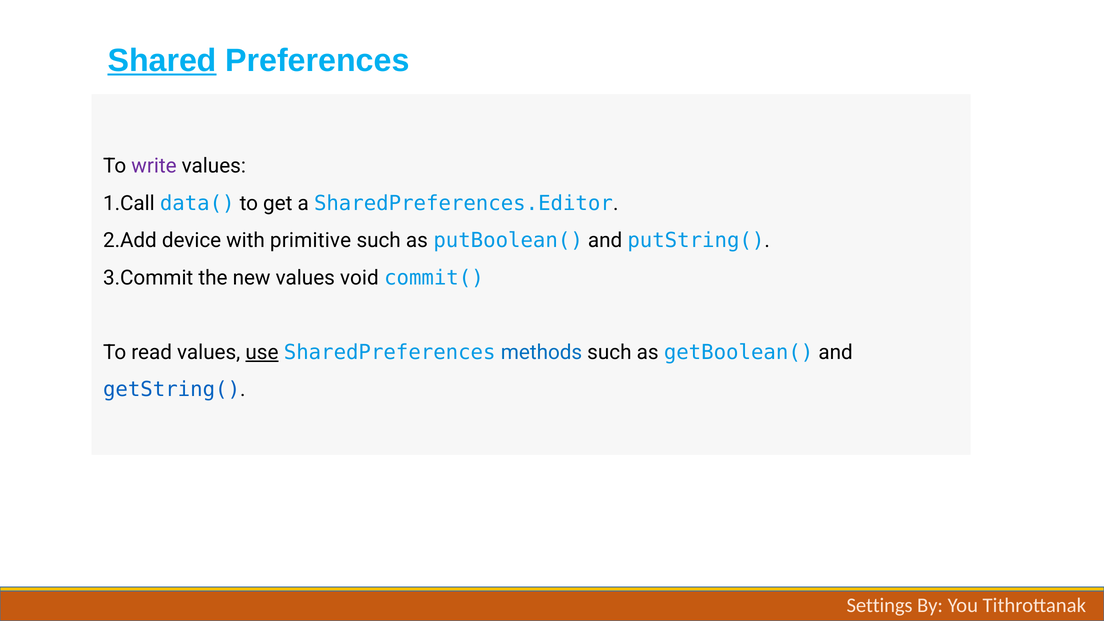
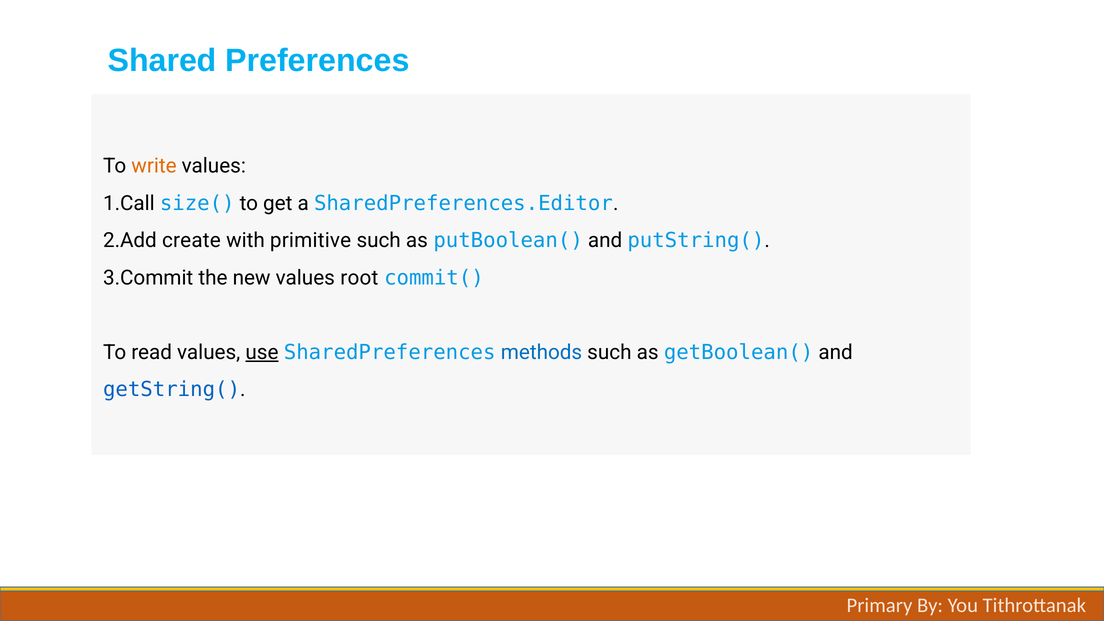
Shared underline: present -> none
write colour: purple -> orange
data(: data( -> size(
device: device -> create
void: void -> root
Settings: Settings -> Primary
